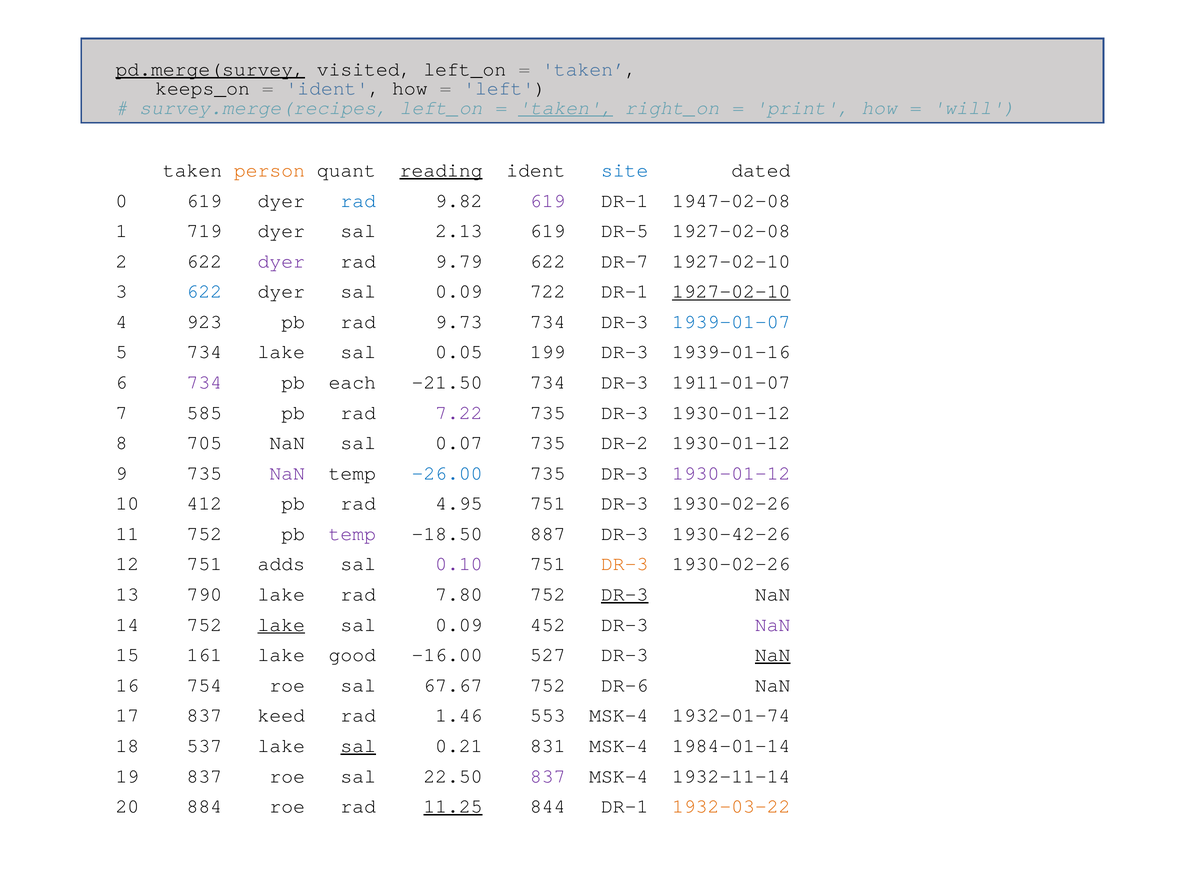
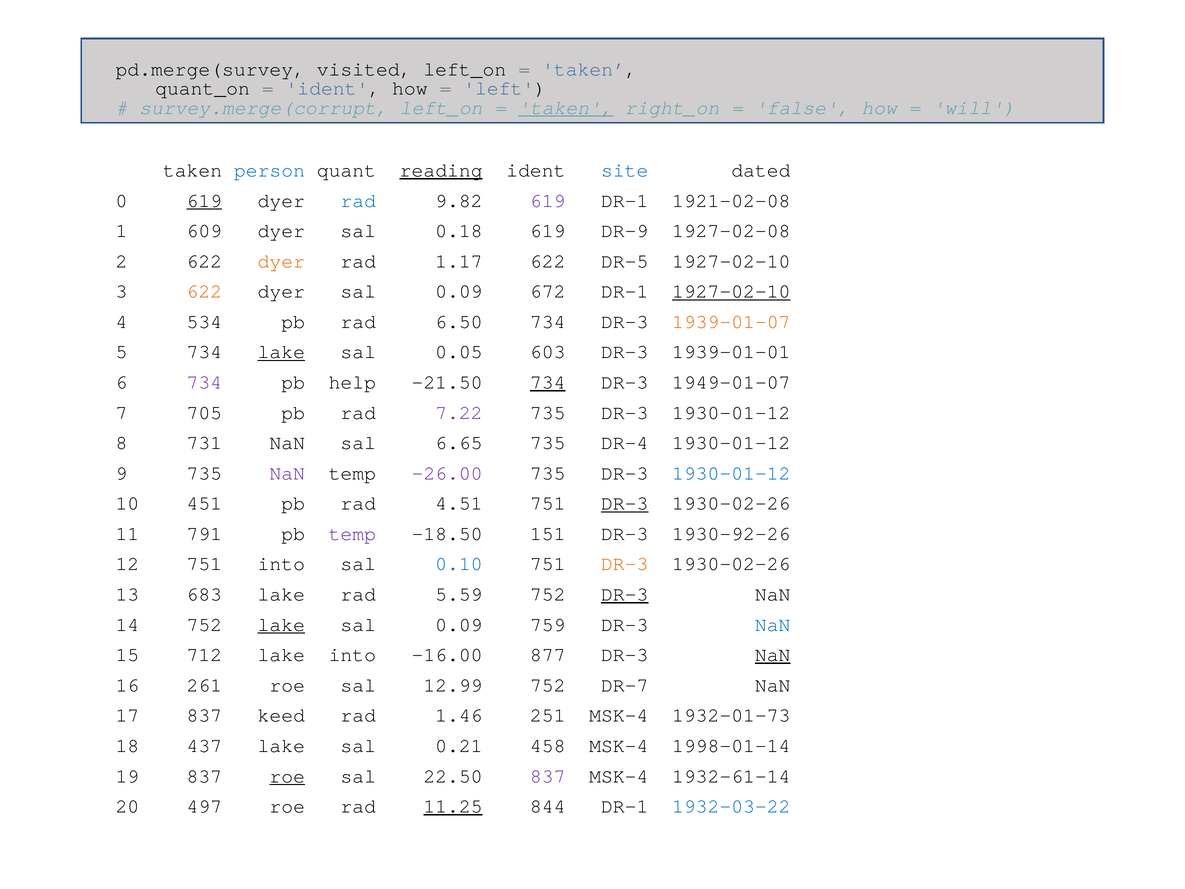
pd.merge(survey underline: present -> none
keeps_on: keeps_on -> quant_on
survey.merge(recipes: survey.merge(recipes -> survey.merge(corrupt
print: print -> false
person colour: orange -> blue
619 at (204, 200) underline: none -> present
1947-02-08: 1947-02-08 -> 1921-02-08
719: 719 -> 609
2.13: 2.13 -> 0.18
DR-5: DR-5 -> DR-9
dyer at (281, 261) colour: purple -> orange
9.79: 9.79 -> 1.17
DR-7: DR-7 -> DR-5
622 at (204, 291) colour: blue -> orange
722: 722 -> 672
923: 923 -> 534
9.73: 9.73 -> 6.50
1939-01-07 colour: blue -> orange
lake at (281, 352) underline: none -> present
199: 199 -> 603
1939-01-16: 1939-01-16 -> 1939-01-01
each: each -> help
734 at (548, 382) underline: none -> present
1911-01-07: 1911-01-07 -> 1949-01-07
585: 585 -> 705
705: 705 -> 731
0.07: 0.07 -> 6.65
DR-2: DR-2 -> DR-4
-26.00 colour: blue -> purple
1930-01-12 at (731, 473) colour: purple -> blue
412: 412 -> 451
4.95: 4.95 -> 4.51
DR-3 at (625, 503) underline: none -> present
11 752: 752 -> 791
887: 887 -> 151
1930-42-26: 1930-42-26 -> 1930-92-26
751 adds: adds -> into
0.10 colour: purple -> blue
790: 790 -> 683
7.80: 7.80 -> 5.59
452: 452 -> 759
NaN at (773, 624) colour: purple -> blue
161: 161 -> 712
lake good: good -> into
527: 527 -> 877
754: 754 -> 261
67.67: 67.67 -> 12.99
DR-6: DR-6 -> DR-7
553: 553 -> 251
1932-01-74: 1932-01-74 -> 1932-01-73
537: 537 -> 437
sal at (358, 745) underline: present -> none
831: 831 -> 458
1984-01-14: 1984-01-14 -> 1998-01-14
roe at (287, 776) underline: none -> present
1932-11-14: 1932-11-14 -> 1932-61-14
884: 884 -> 497
1932-03-22 colour: orange -> blue
